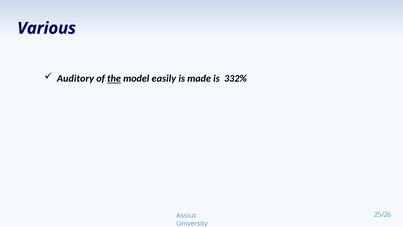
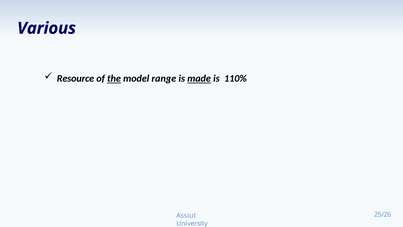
Auditory: Auditory -> Resource
easily: easily -> range
made underline: none -> present
332%: 332% -> 110%
